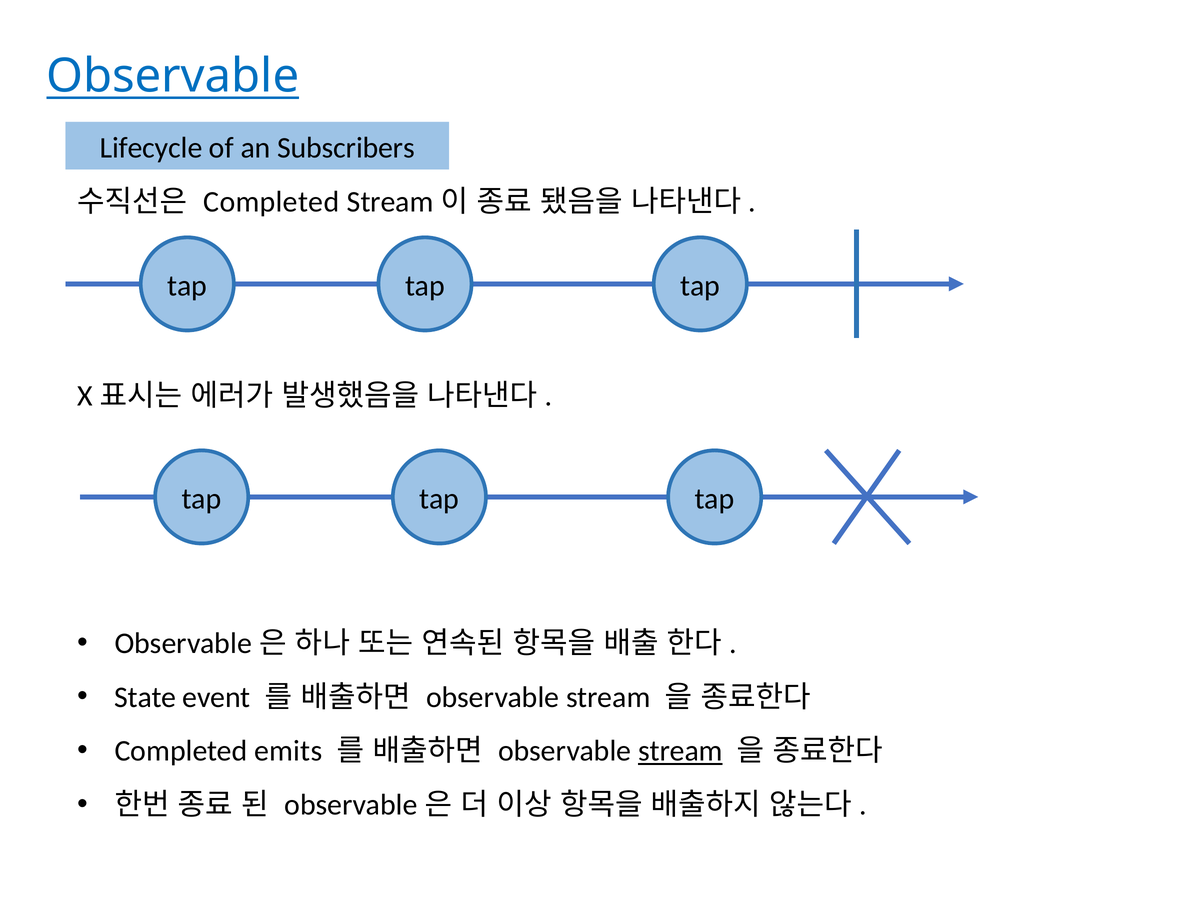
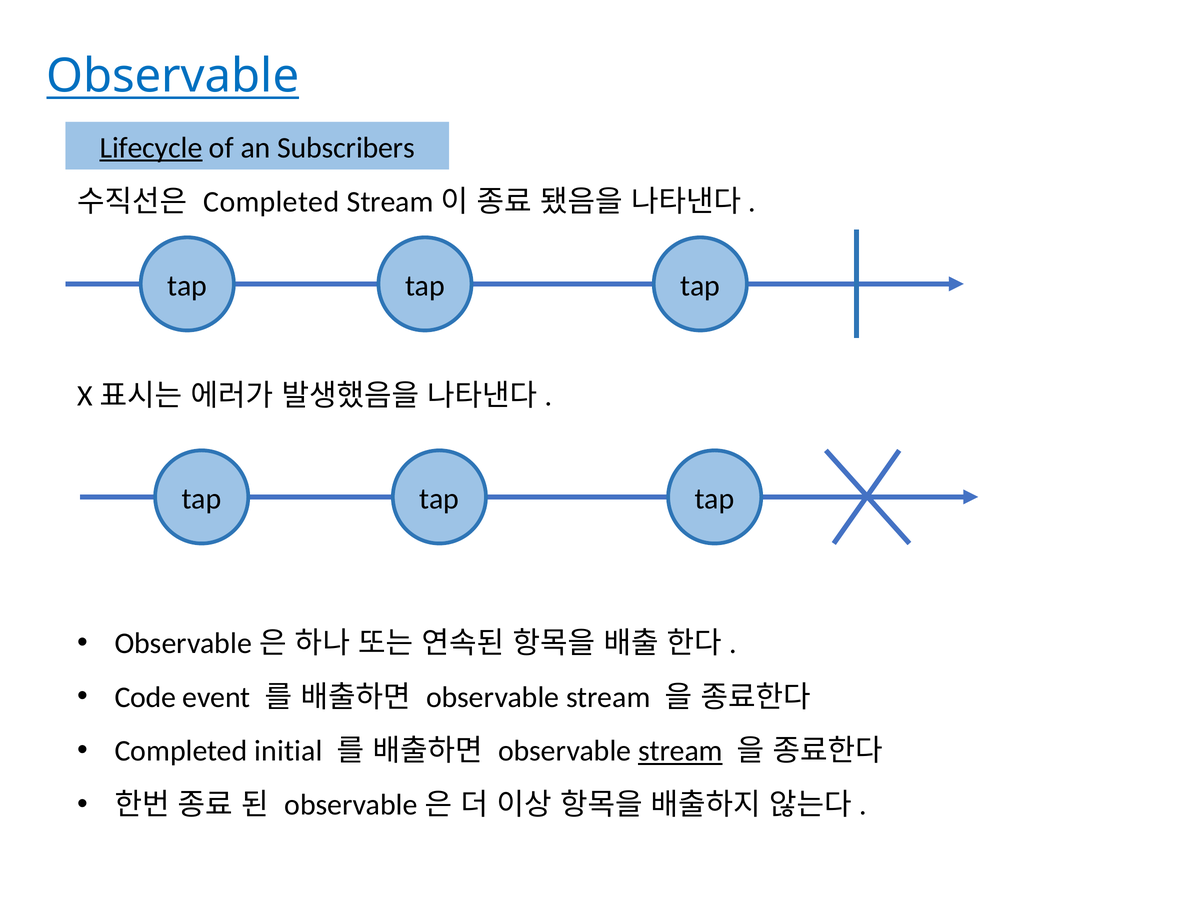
Lifecycle underline: none -> present
State: State -> Code
emits: emits -> initial
